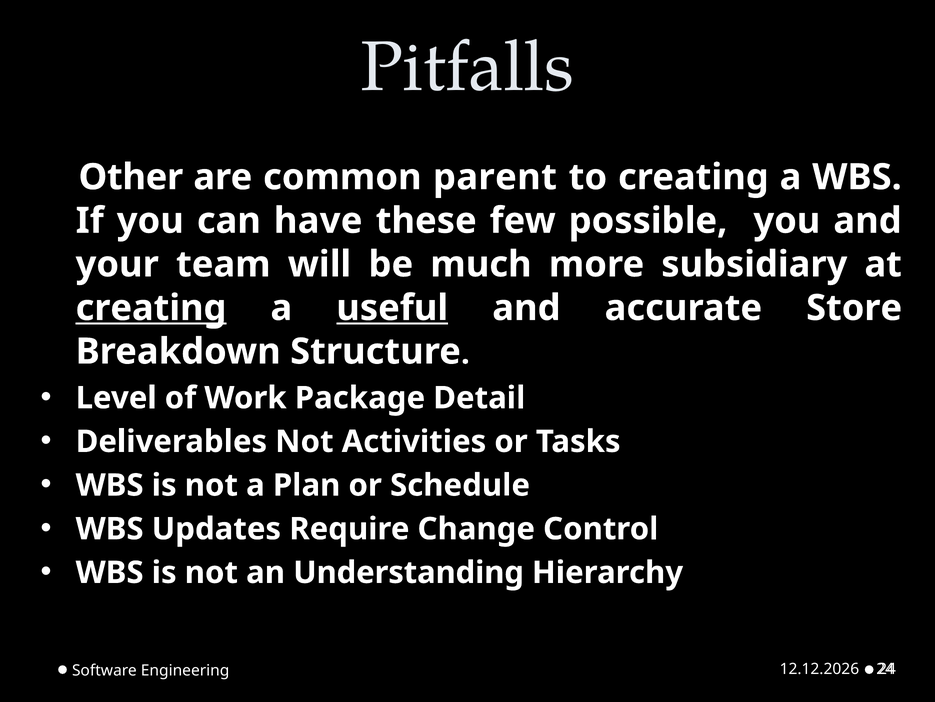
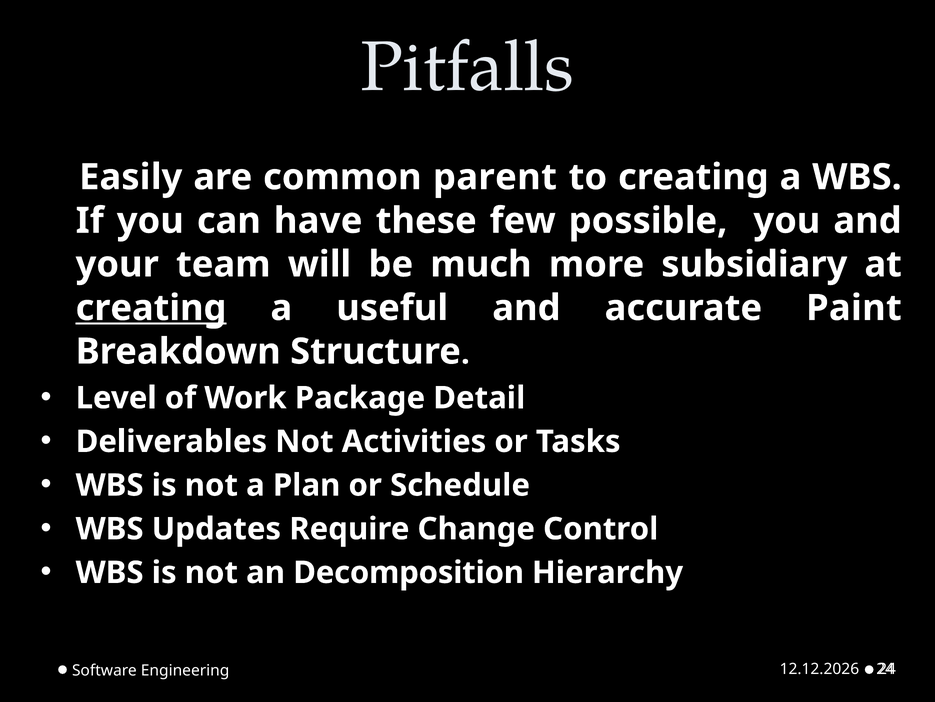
Other: Other -> Easily
useful underline: present -> none
Store: Store -> Paint
Understanding: Understanding -> Decomposition
